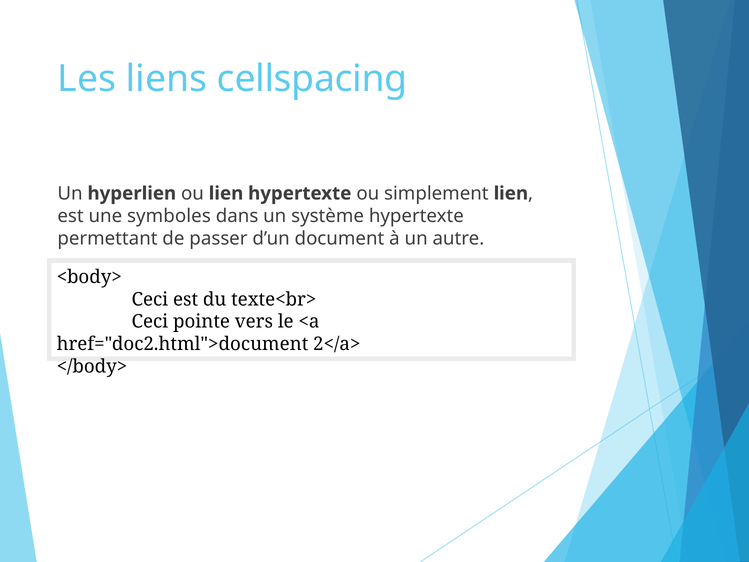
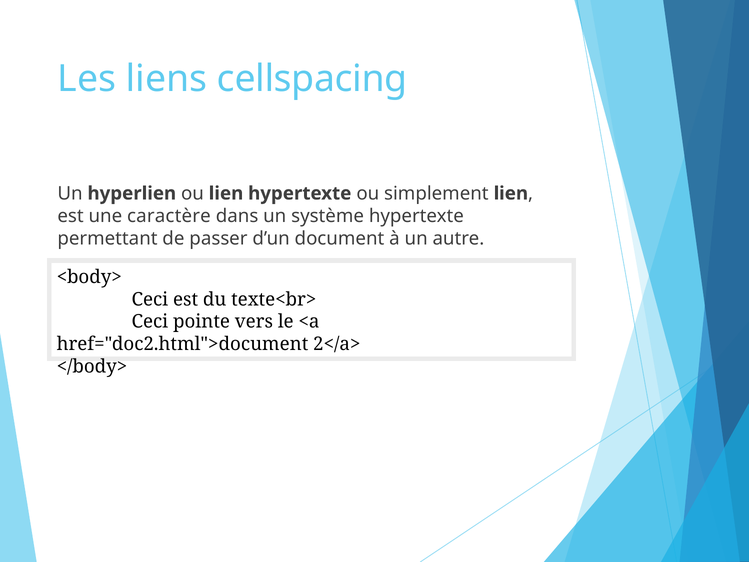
symboles: symboles -> caractère
